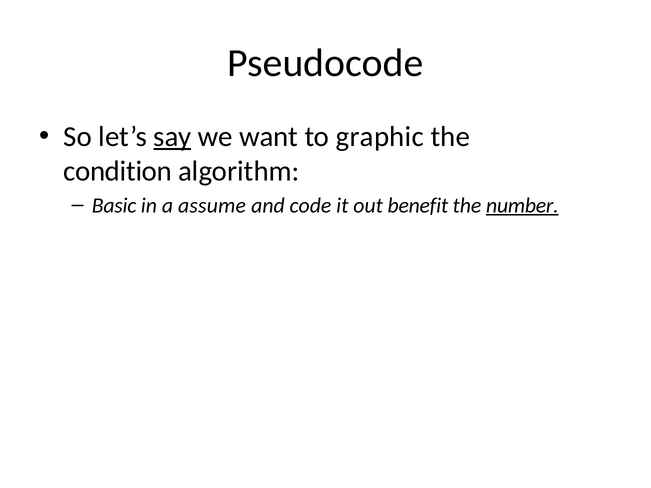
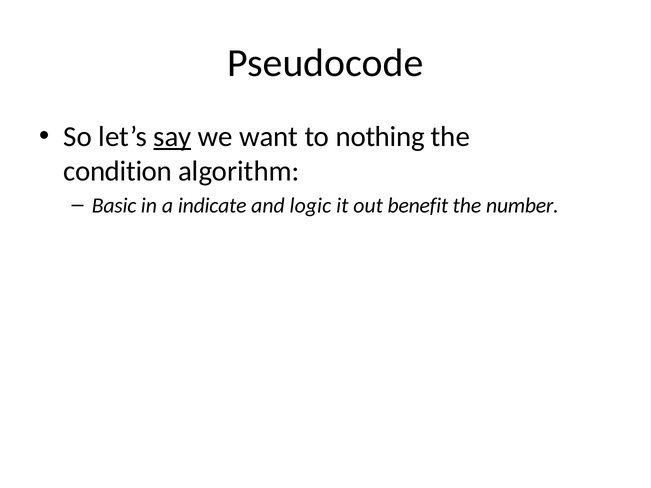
graphic: graphic -> nothing
assume: assume -> indicate
code: code -> logic
number underline: present -> none
